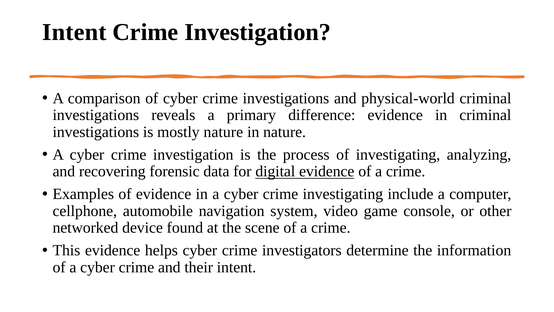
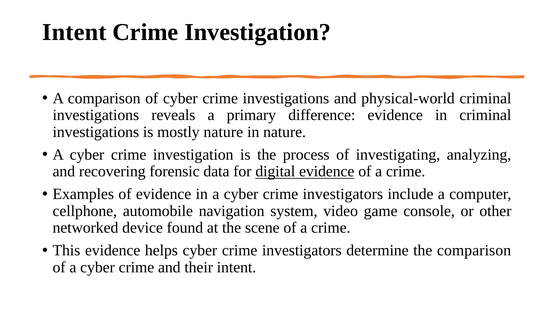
a cyber crime investigating: investigating -> investigators
the information: information -> comparison
